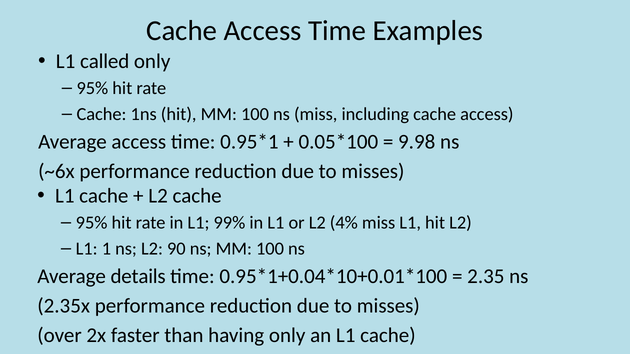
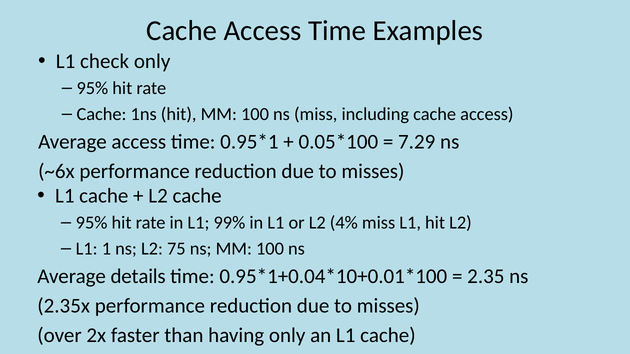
called: called -> check
9.98: 9.98 -> 7.29
90: 90 -> 75
